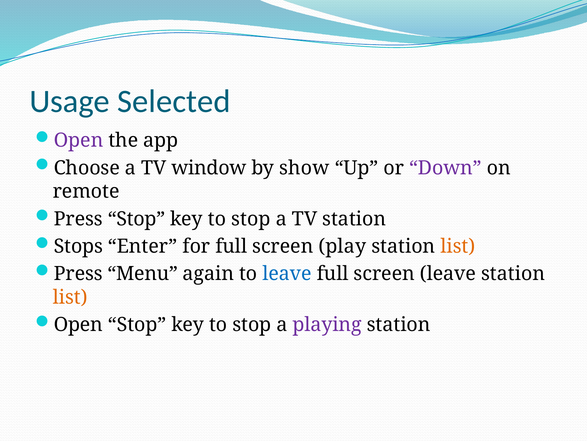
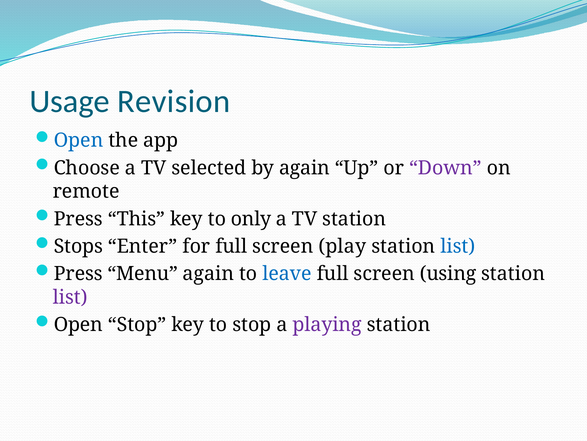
Selected: Selected -> Revision
Open at (78, 140) colour: purple -> blue
window: window -> selected
by show: show -> again
Press Stop: Stop -> This
stop at (251, 218): stop -> only
list at (458, 246) colour: orange -> blue
screen leave: leave -> using
list at (70, 297) colour: orange -> purple
